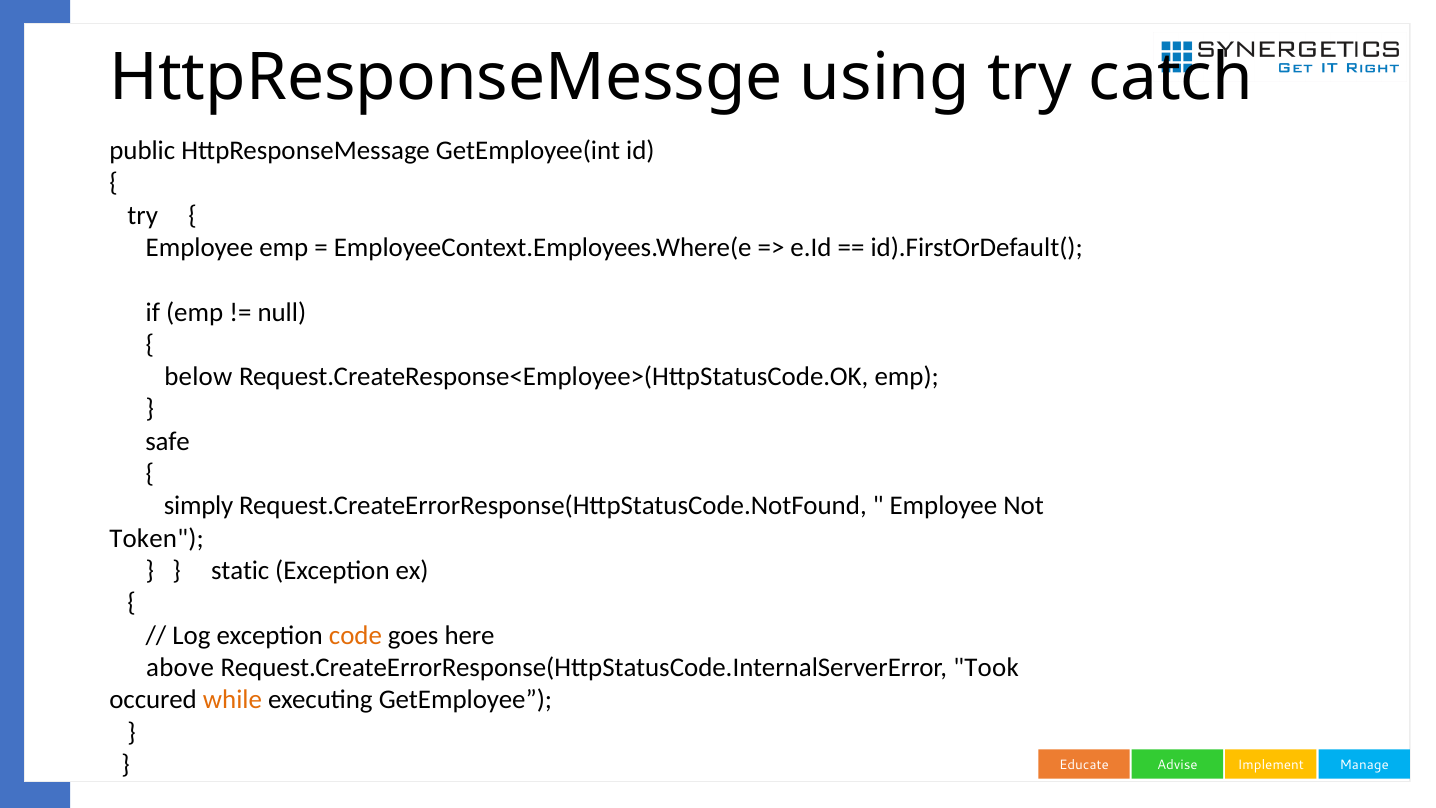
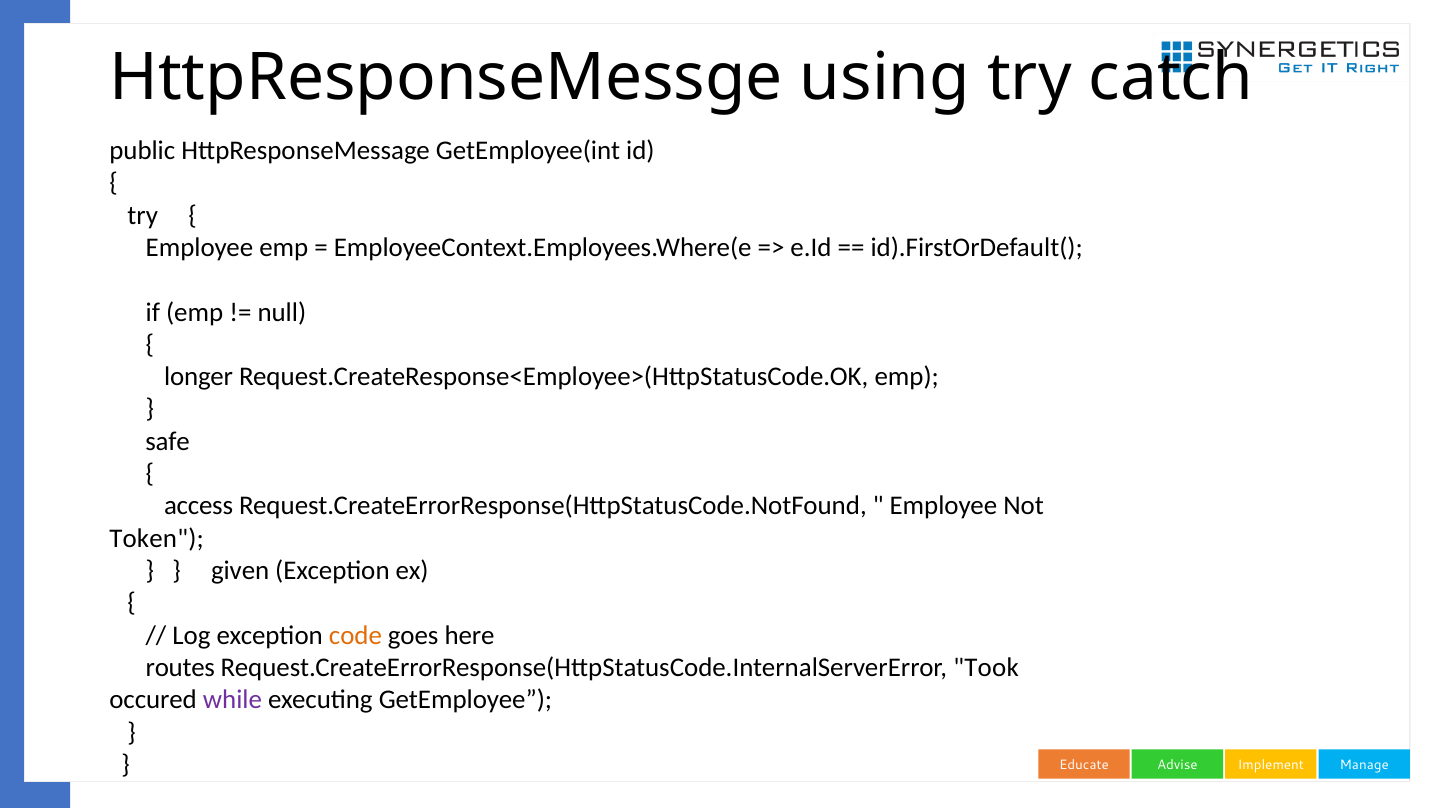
below: below -> longer
simply: simply -> access
static: static -> given
above: above -> routes
while colour: orange -> purple
